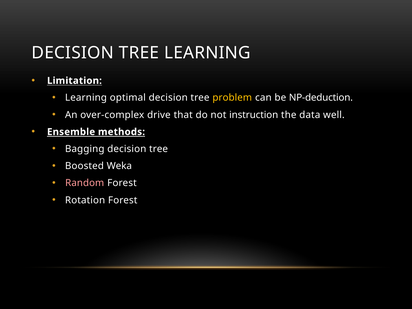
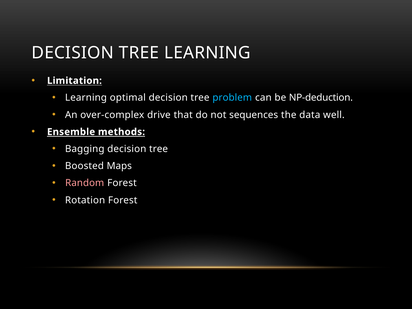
problem colour: yellow -> light blue
instruction: instruction -> sequences
Weka: Weka -> Maps
